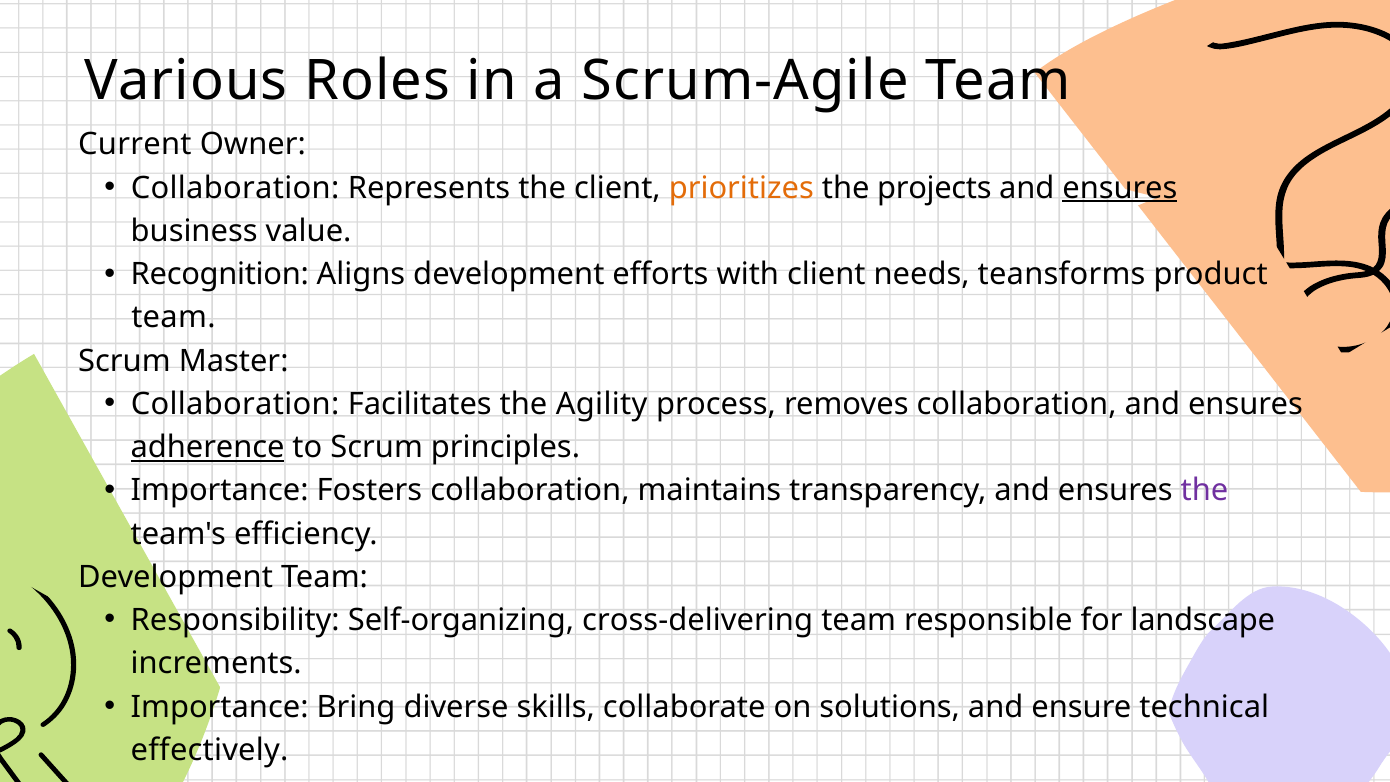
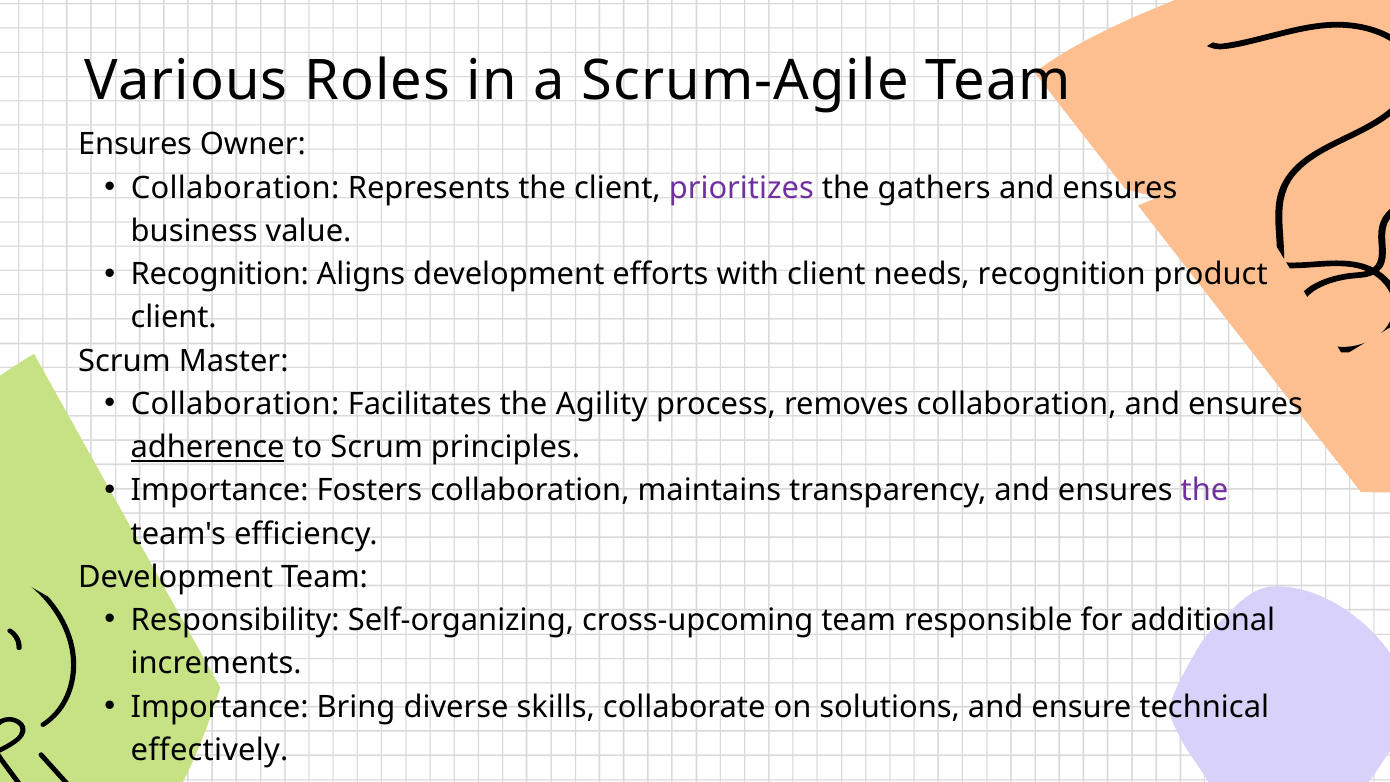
Current at (135, 145): Current -> Ensures
prioritizes colour: orange -> purple
projects: projects -> gathers
ensures at (1120, 188) underline: present -> none
needs teansforms: teansforms -> recognition
team at (173, 318): team -> client
cross-delivering: cross-delivering -> cross-upcoming
landscape: landscape -> additional
